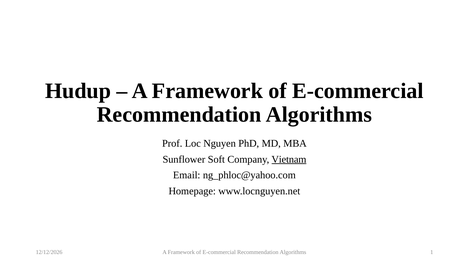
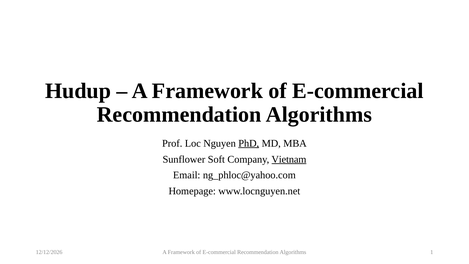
PhD underline: none -> present
